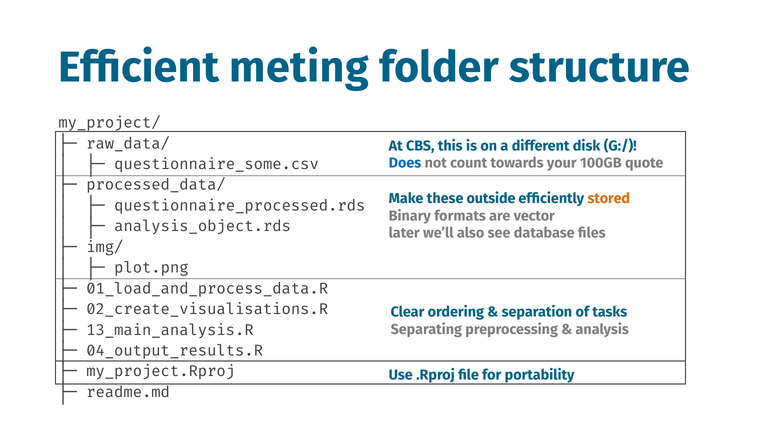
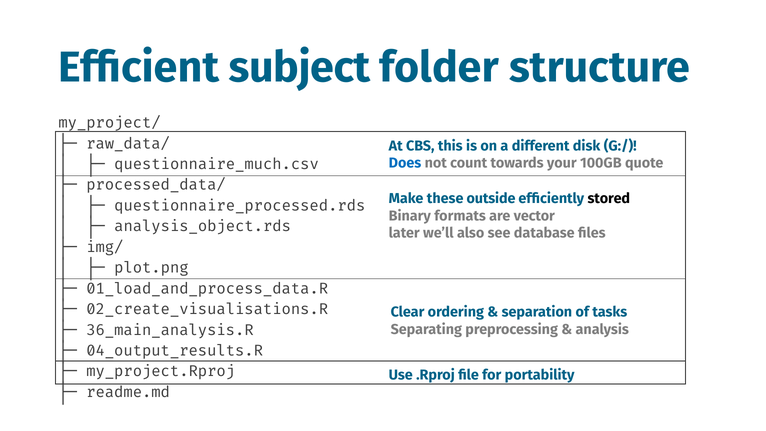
meting: meting -> subject
questionnaire_some.csv: questionnaire_some.csv -> questionnaire_much.csv
stored colour: orange -> black
13_main_analysis.R: 13_main_analysis.R -> 36_main_analysis.R
